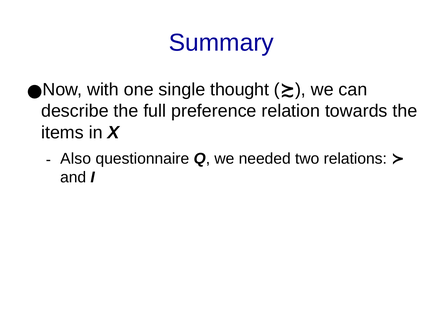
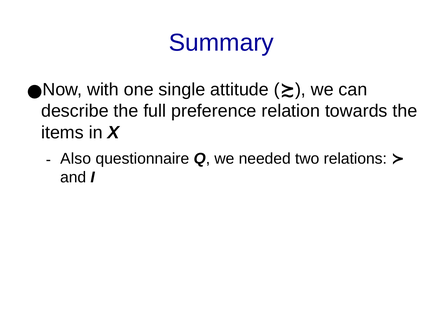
thought: thought -> attitude
